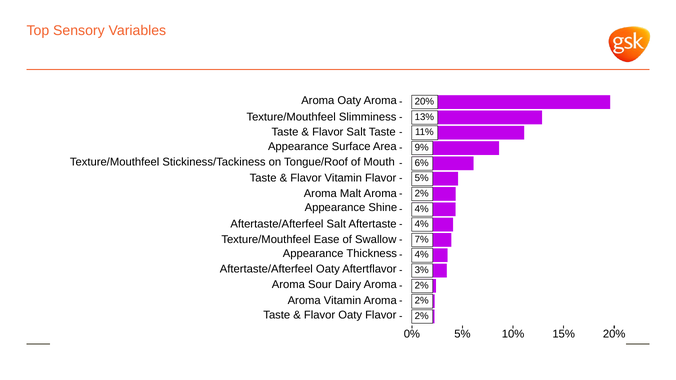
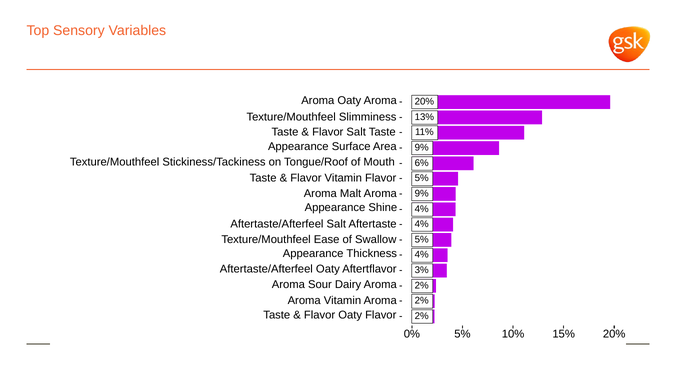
2% at (422, 194): 2% -> 9%
7% at (422, 240): 7% -> 5%
